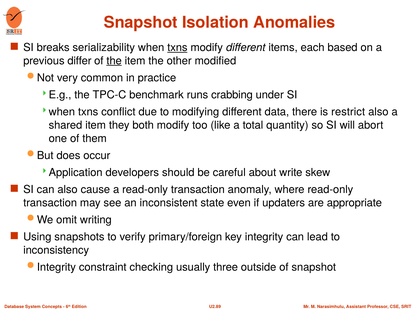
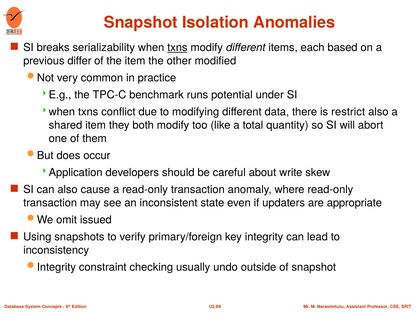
the at (114, 61) underline: present -> none
crabbing: crabbing -> potential
writing: writing -> issued
three: three -> undo
